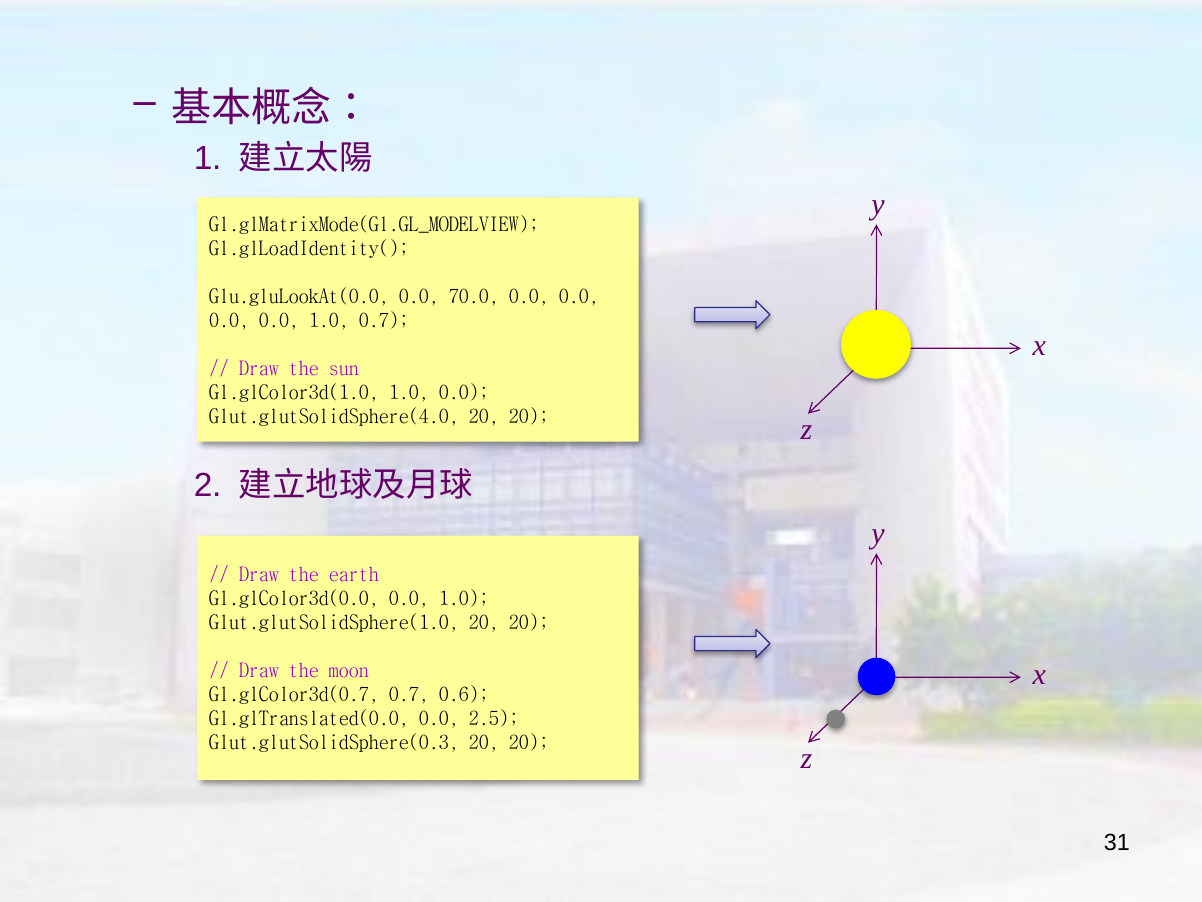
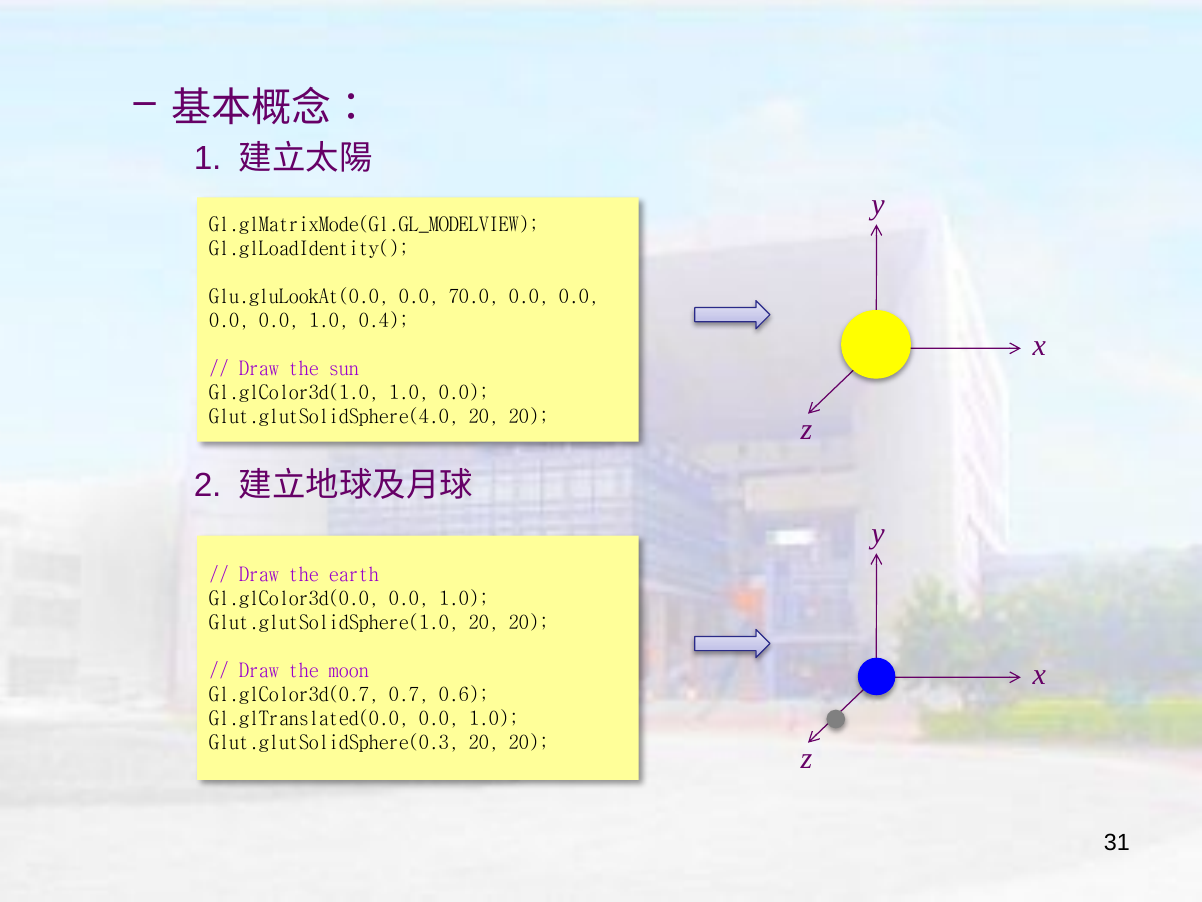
1.0 0.7: 0.7 -> 0.4
Gl.glTranslated(0.0 0.0 2.5: 2.5 -> 1.0
